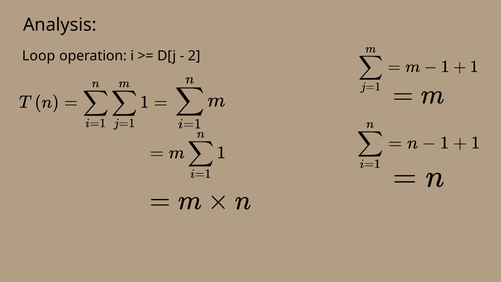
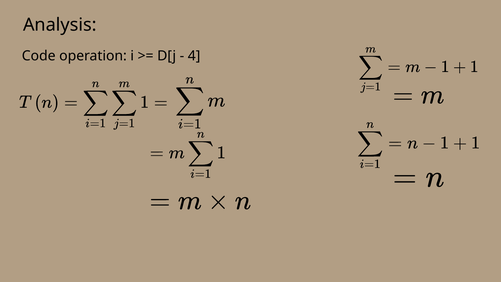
Loop: Loop -> Code
2: 2 -> 4
